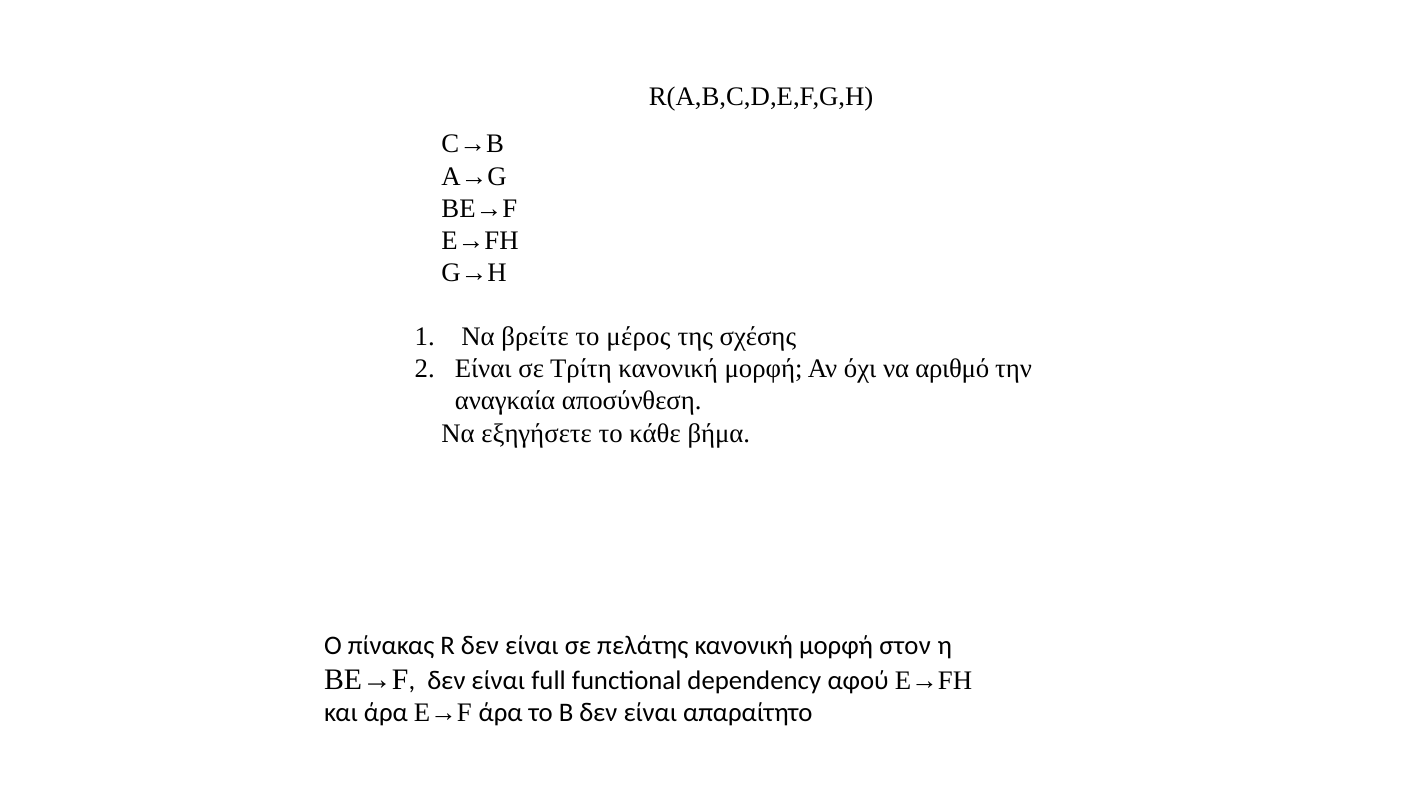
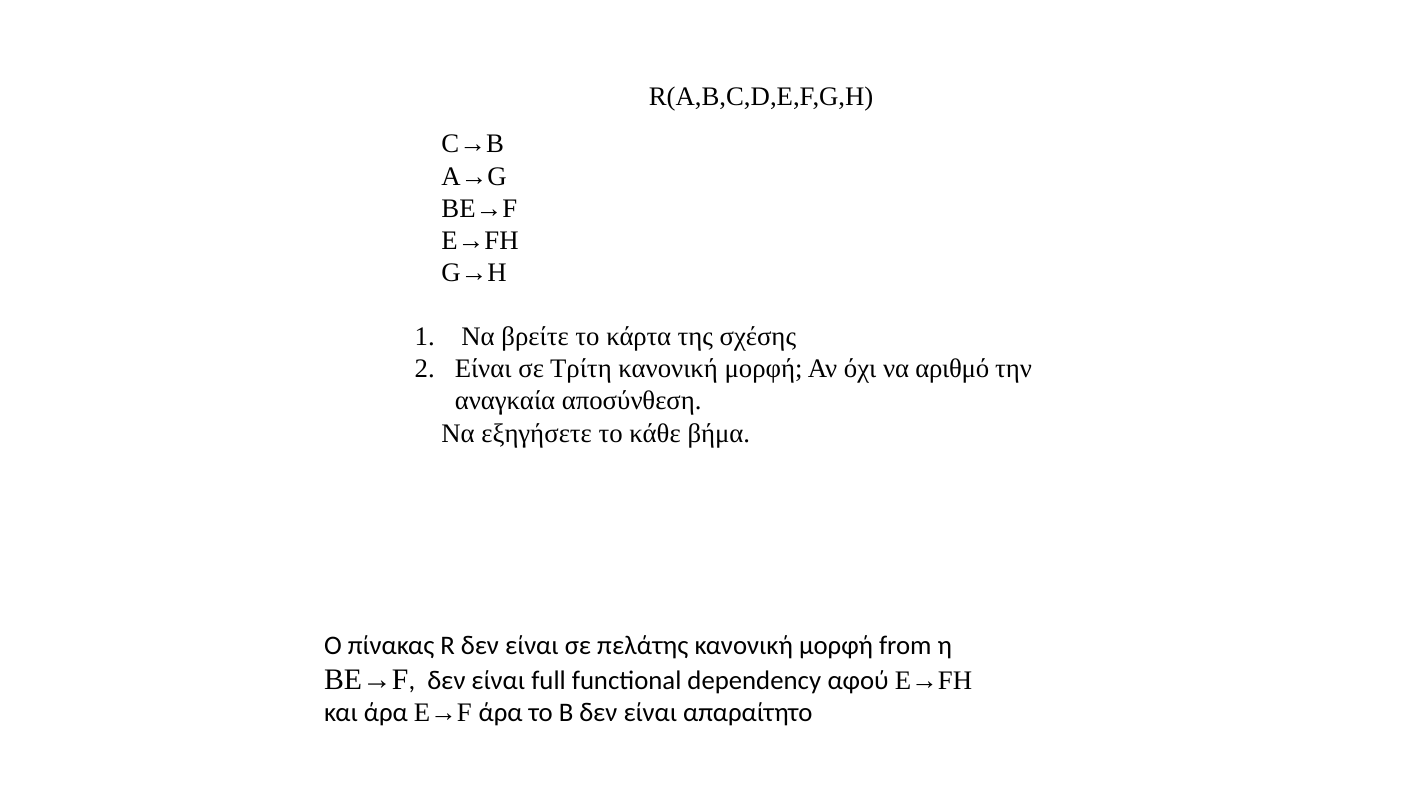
μέρος: μέρος -> κάρτα
στον: στον -> from
